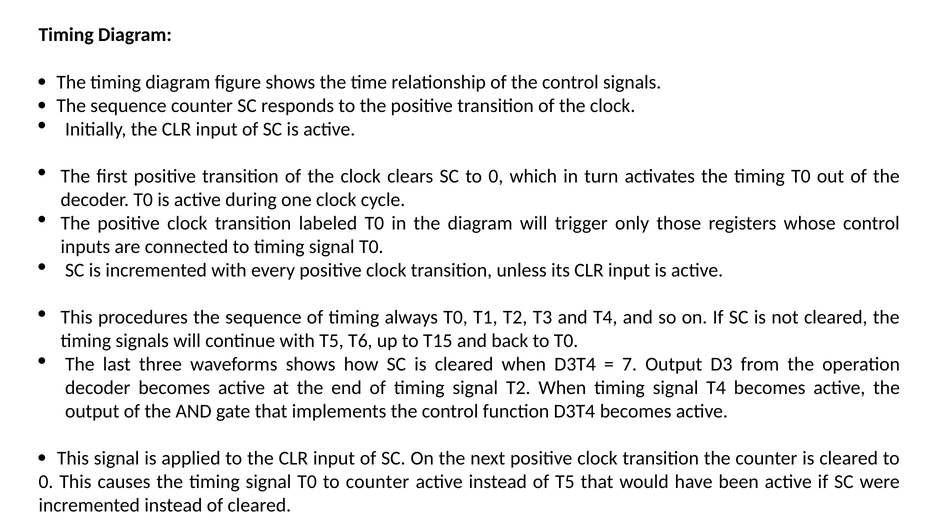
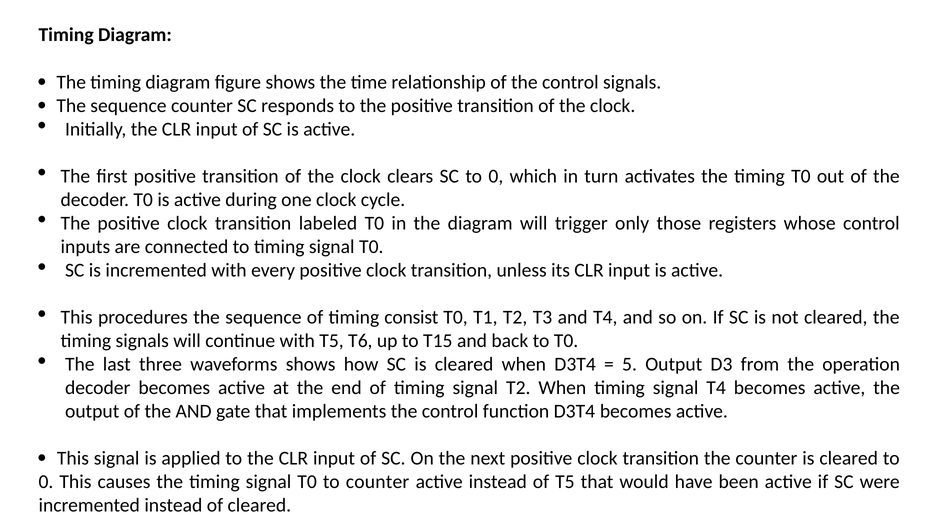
always: always -> consist
7: 7 -> 5
